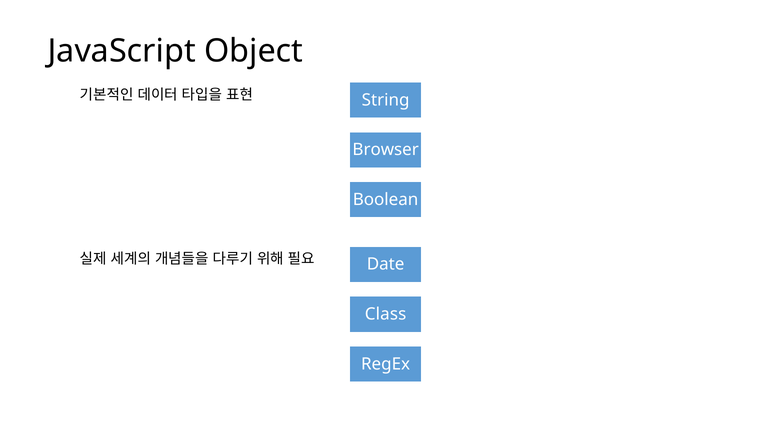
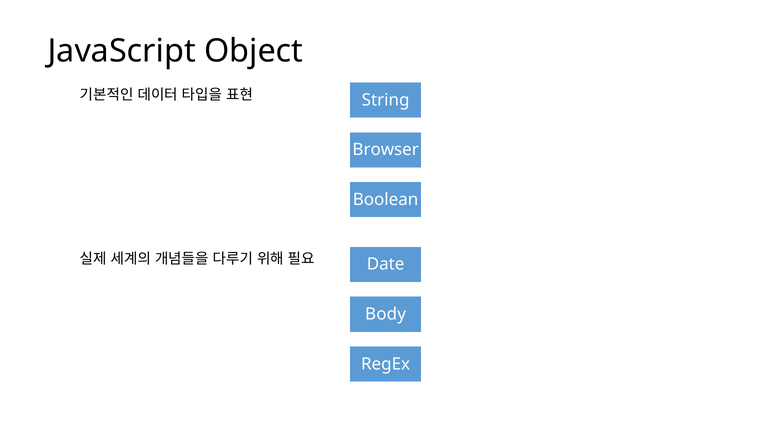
Class: Class -> Body
